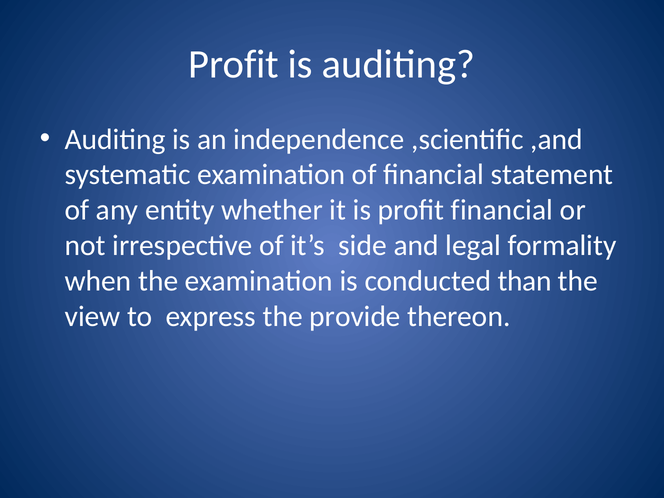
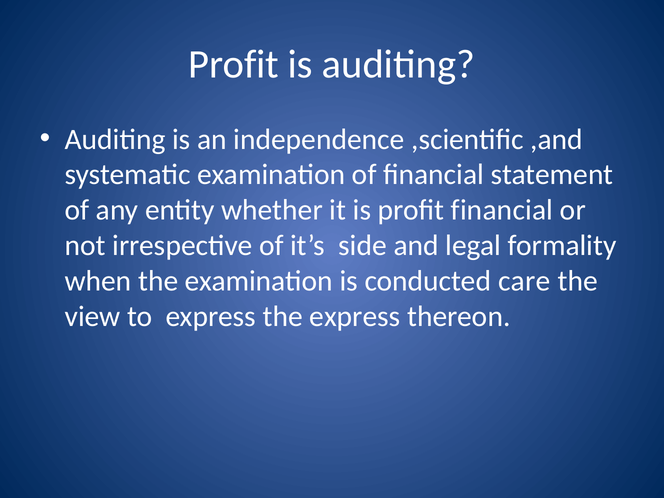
than: than -> care
the provide: provide -> express
